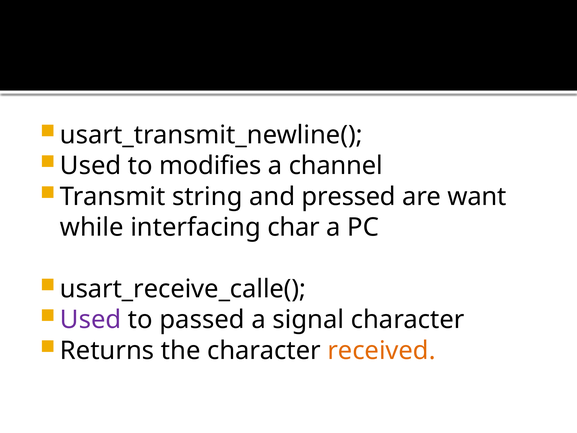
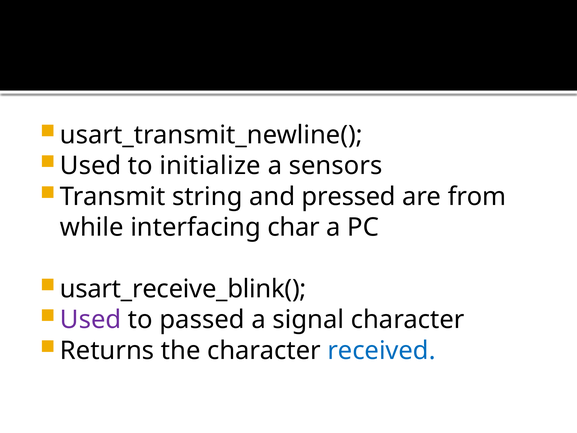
modifies: modifies -> initialize
channel: channel -> sensors
want: want -> from
usart_receive_calle(: usart_receive_calle( -> usart_receive_blink(
received colour: orange -> blue
